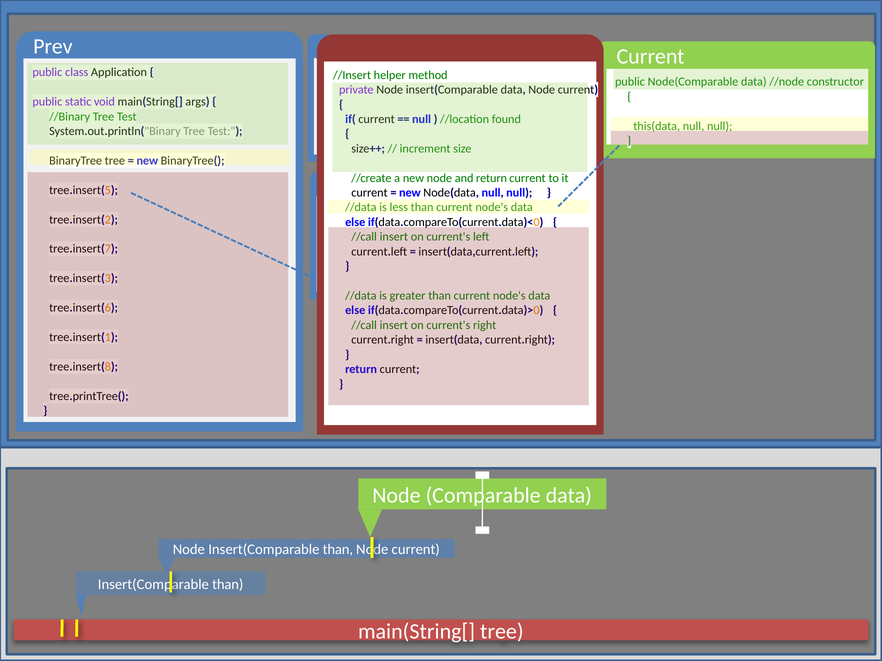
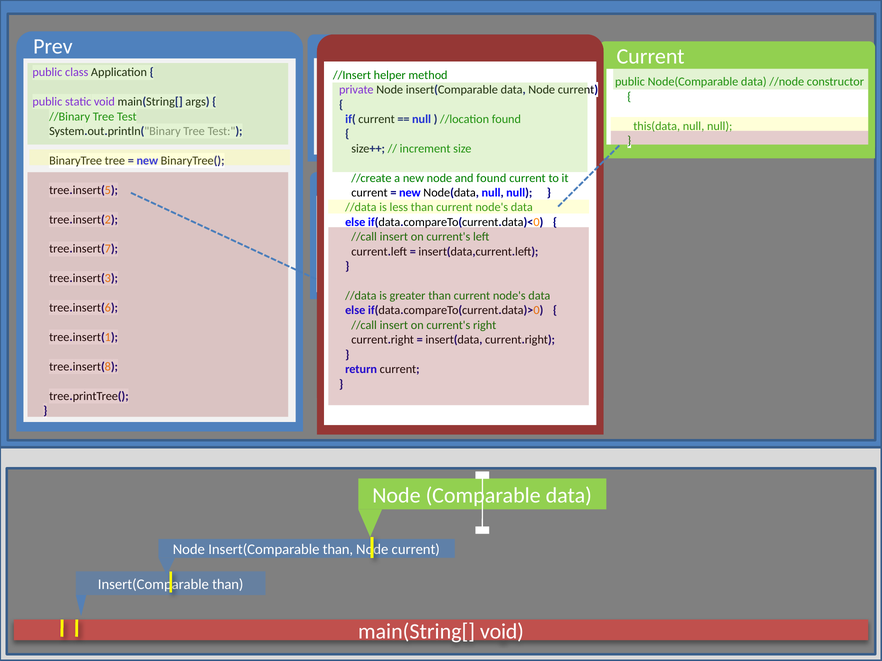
and return: return -> found
main(String[ tree: tree -> void
